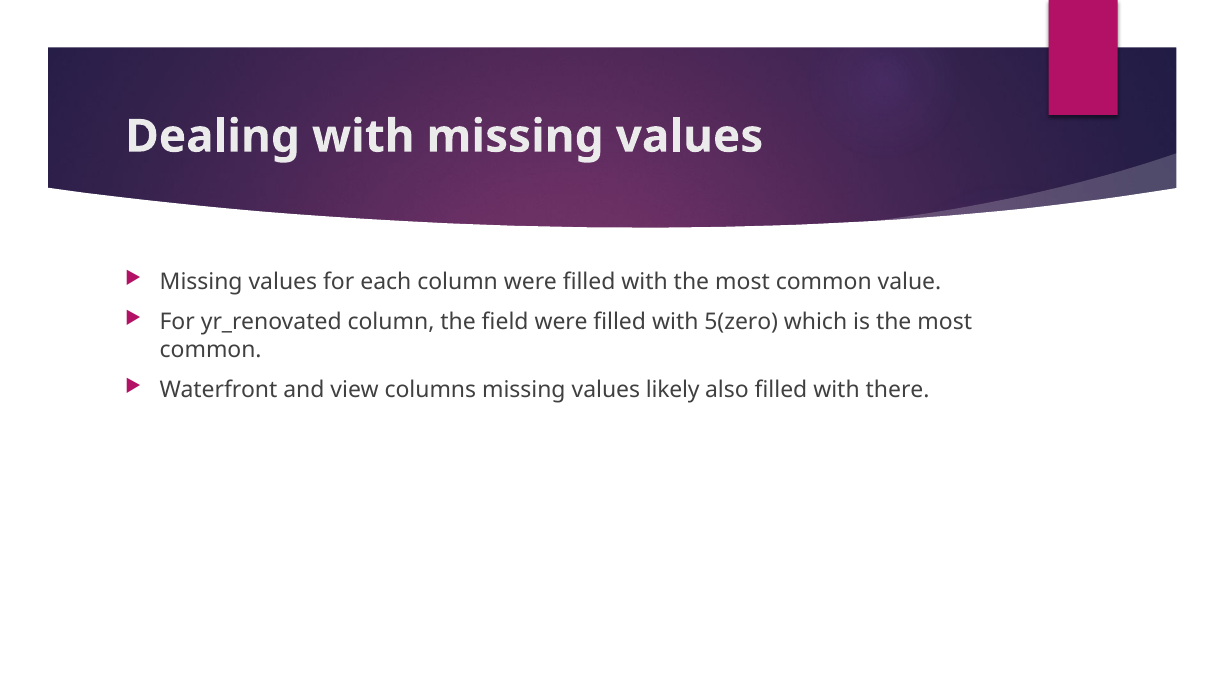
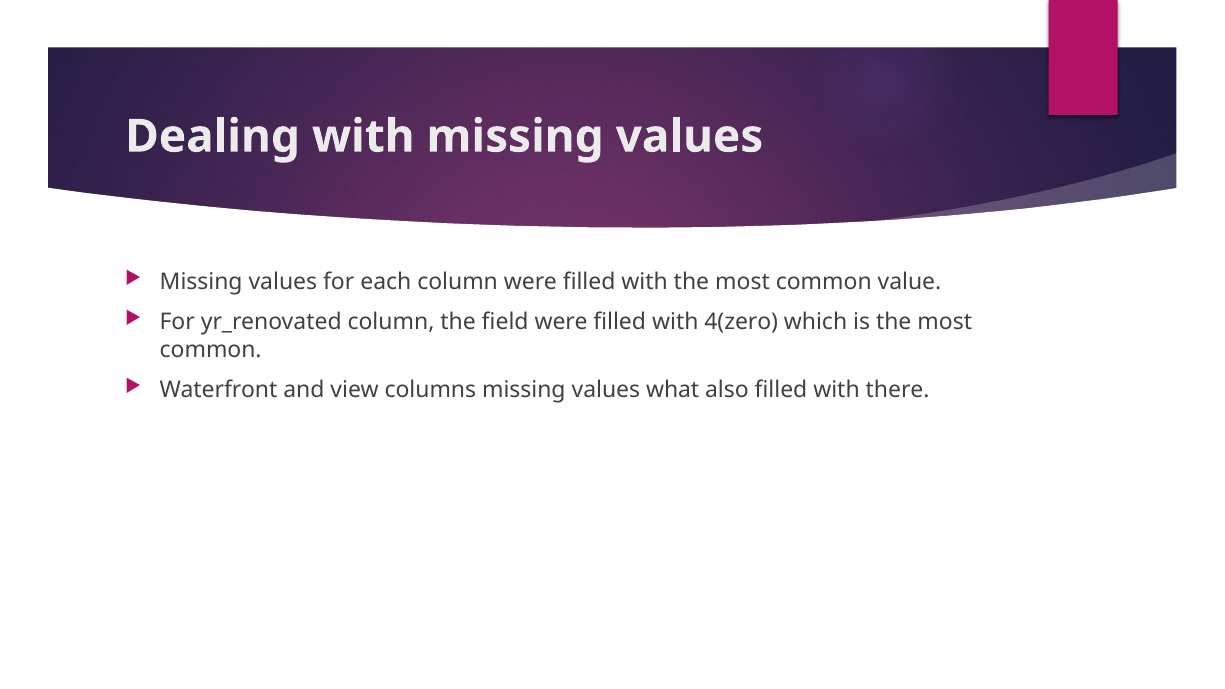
5(zero: 5(zero -> 4(zero
likely: likely -> what
